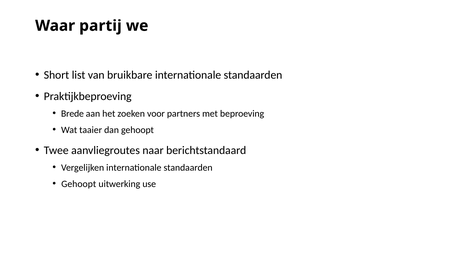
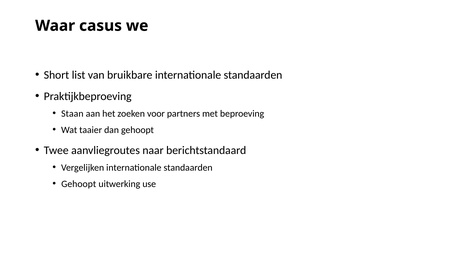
partij: partij -> casus
Brede: Brede -> Staan
